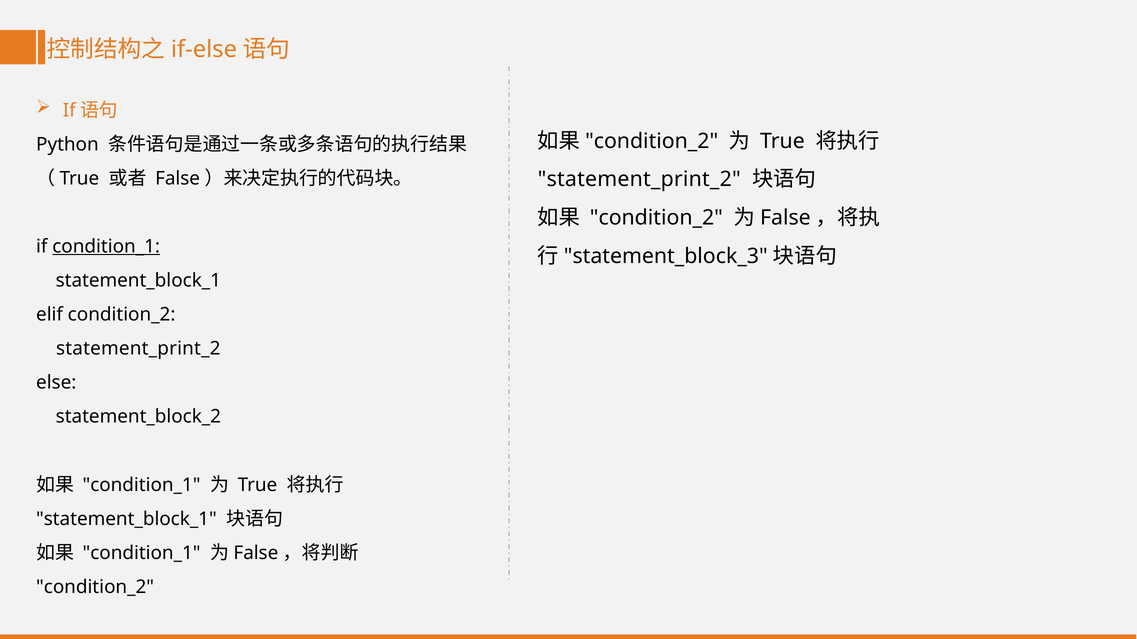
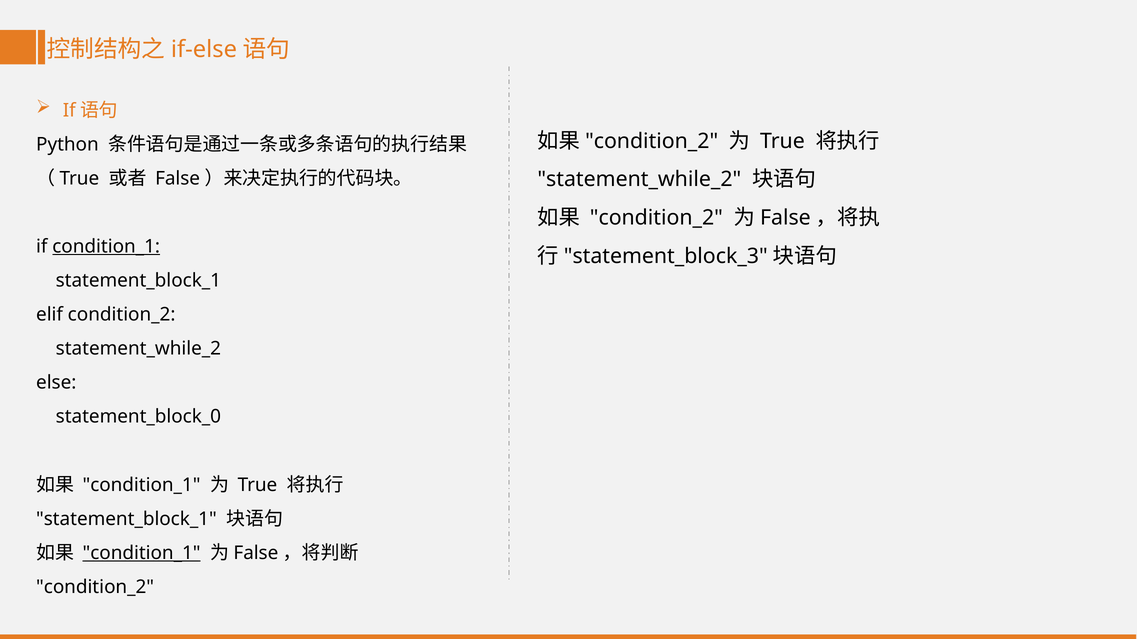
statement_print_2 at (639, 180): statement_print_2 -> statement_while_2
statement_print_2 at (138, 349): statement_print_2 -> statement_while_2
statement_block_2: statement_block_2 -> statement_block_0
condition_1 at (142, 553) underline: none -> present
